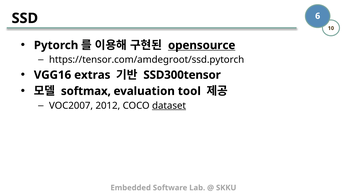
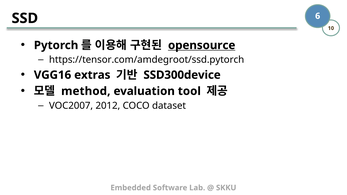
SSD300tensor: SSD300tensor -> SSD300device
softmax: softmax -> method
dataset underline: present -> none
